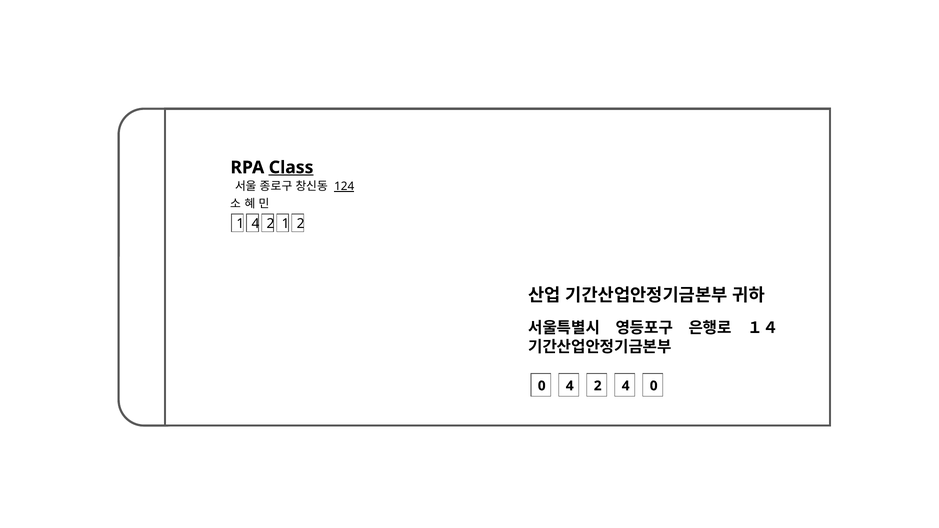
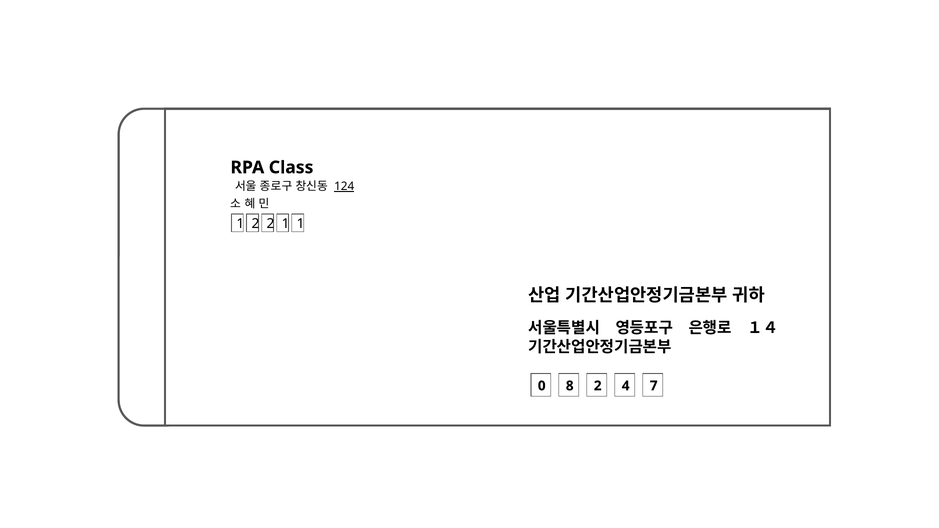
Class underline: present -> none
1 4: 4 -> 2
1 2: 2 -> 1
0 4: 4 -> 8
4 0: 0 -> 7
